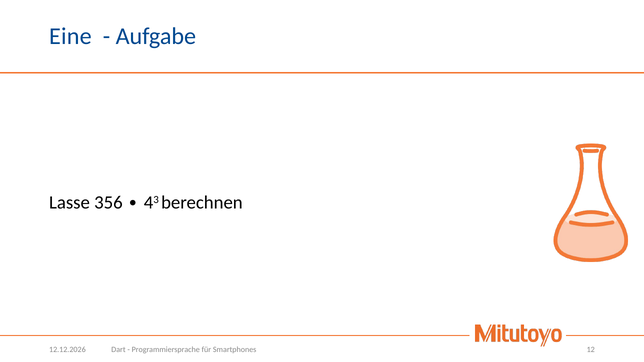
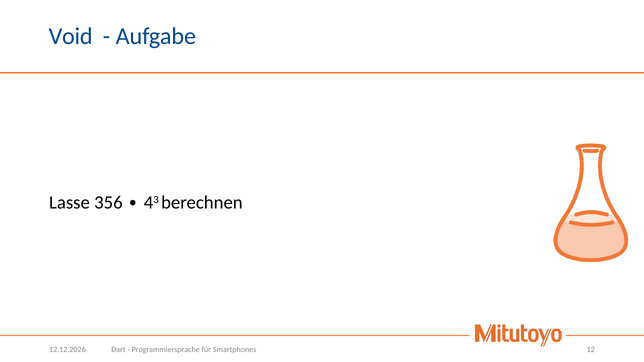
Eine: Eine -> Void
